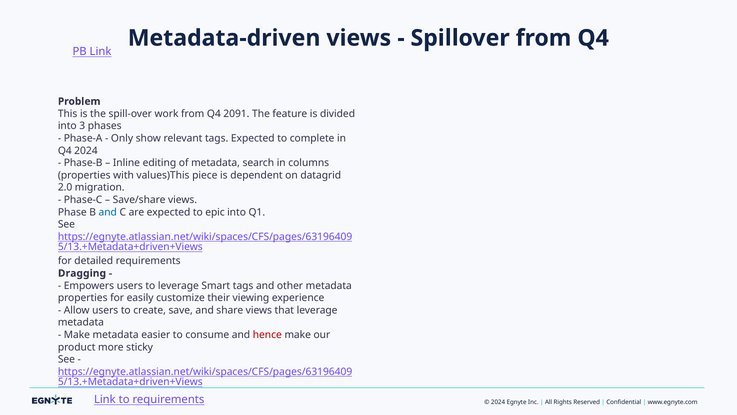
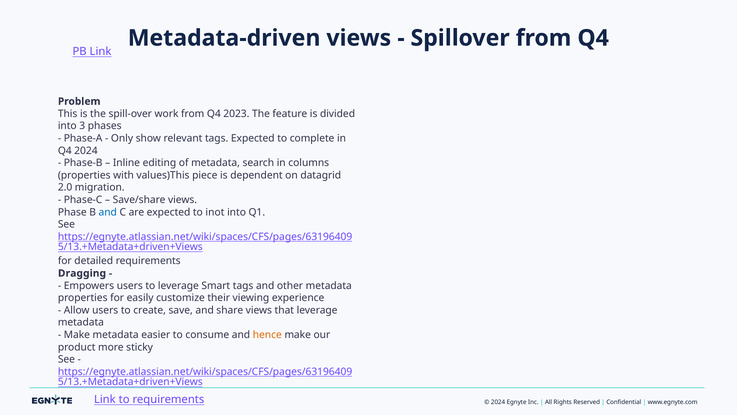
2091: 2091 -> 2023
epic: epic -> inot
hence colour: red -> orange
